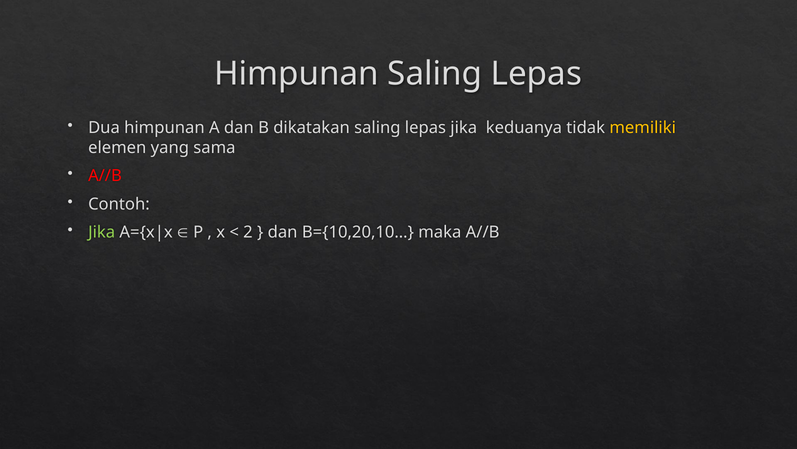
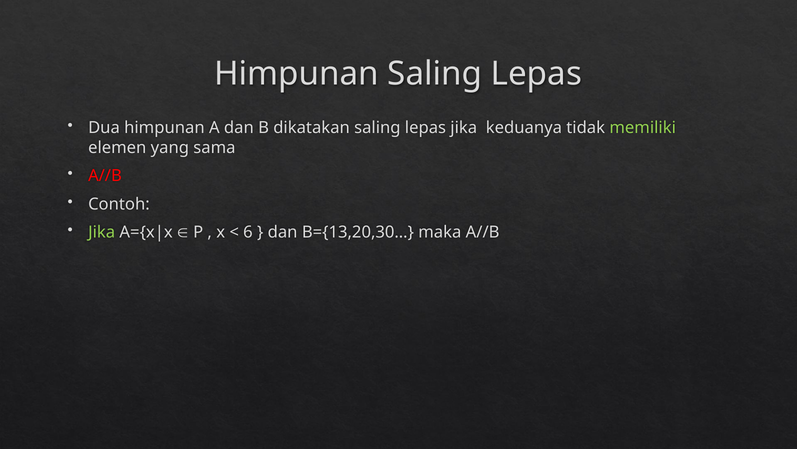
memiliki colour: yellow -> light green
2: 2 -> 6
B={10,20,10…: B={10,20,10… -> B={13,20,30…
